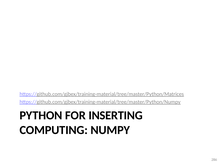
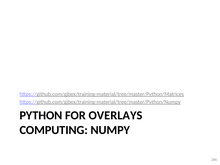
INSERTING: INSERTING -> OVERLAYS
